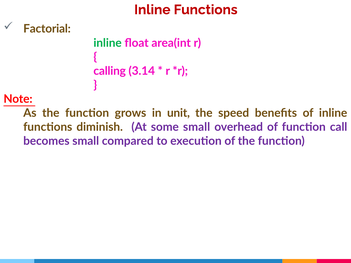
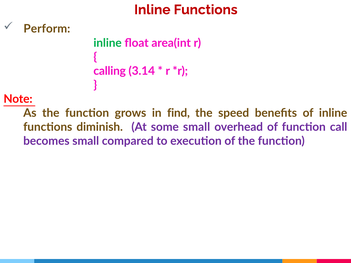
Factorial: Factorial -> Perform
unit: unit -> find
